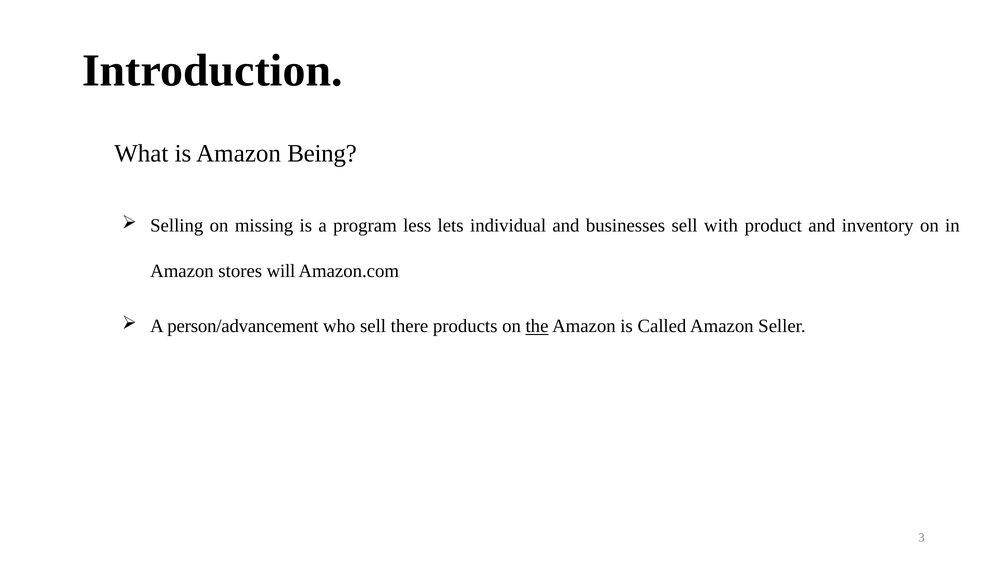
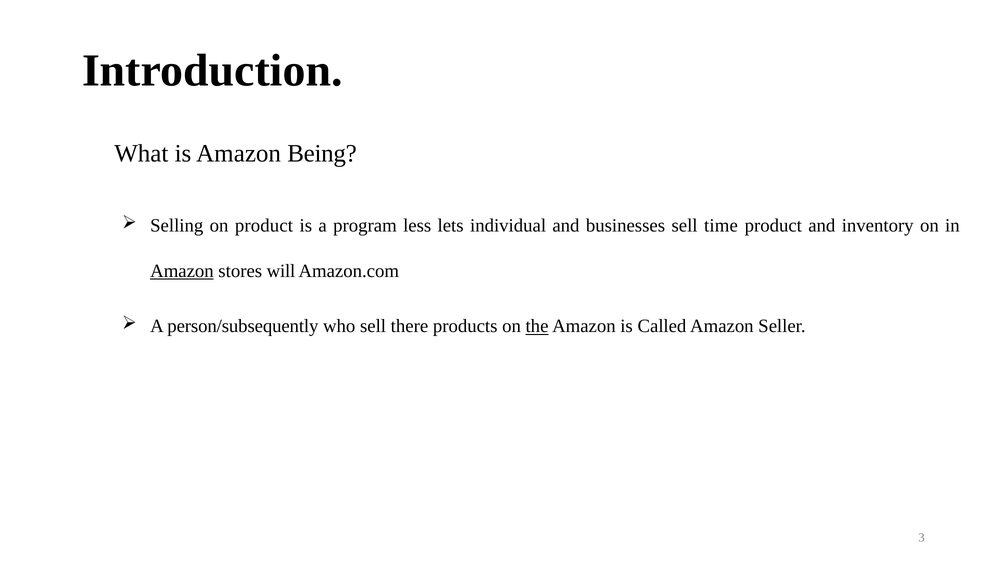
on missing: missing -> product
with: with -> time
Amazon at (182, 271) underline: none -> present
person/advancement: person/advancement -> person/subsequently
